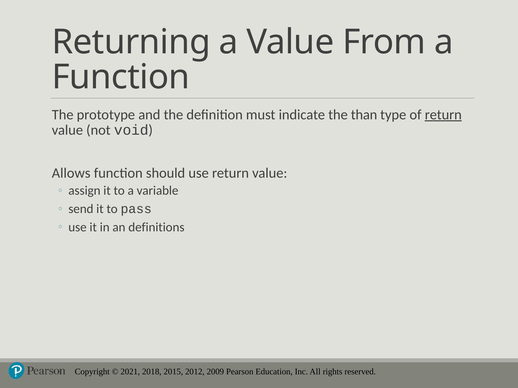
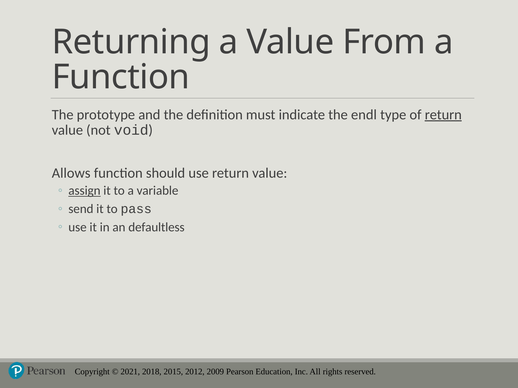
than: than -> endl
assign underline: none -> present
definitions: definitions -> defaultless
